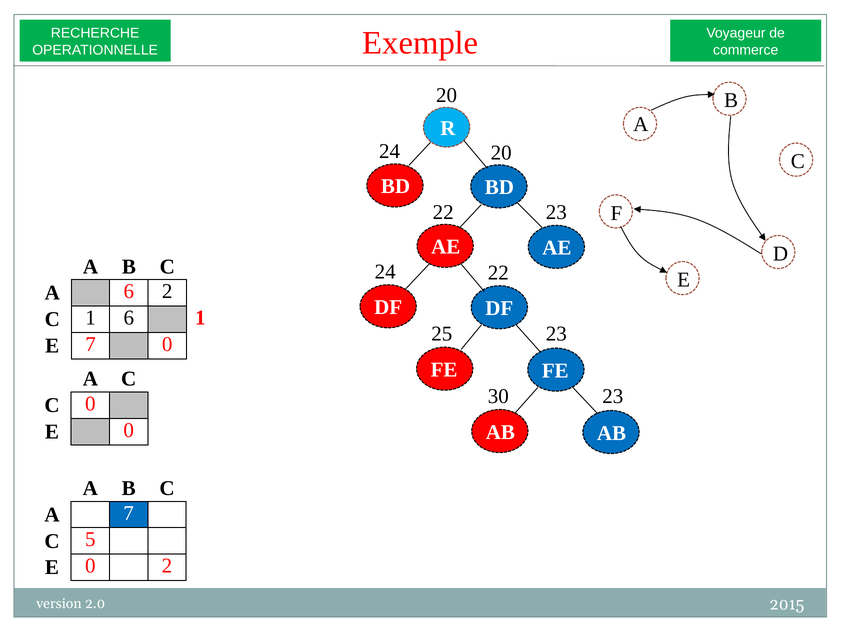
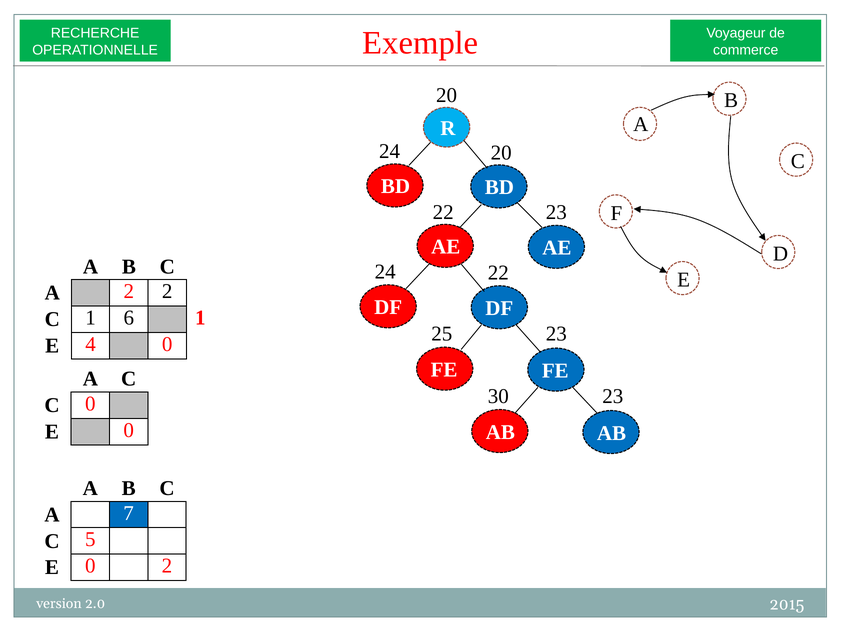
A 6: 6 -> 2
E 7: 7 -> 4
